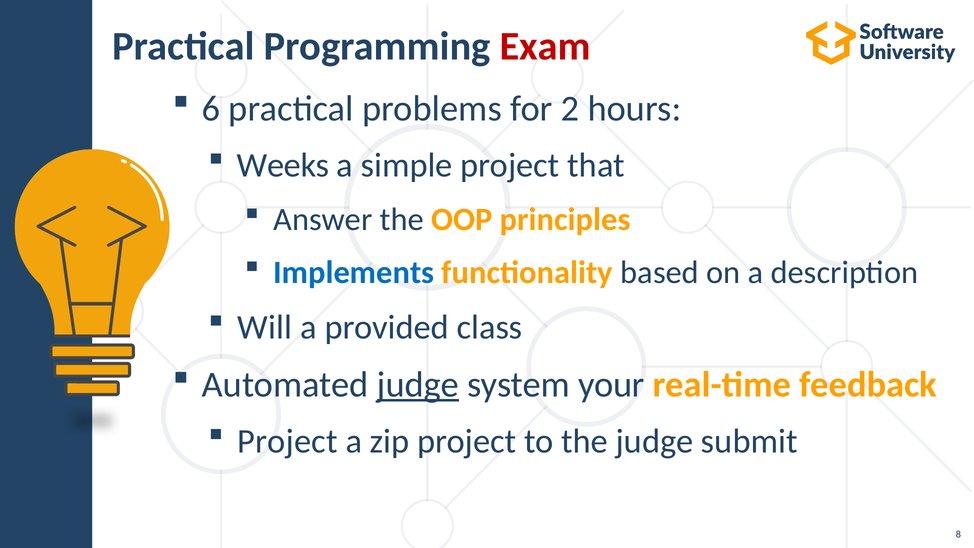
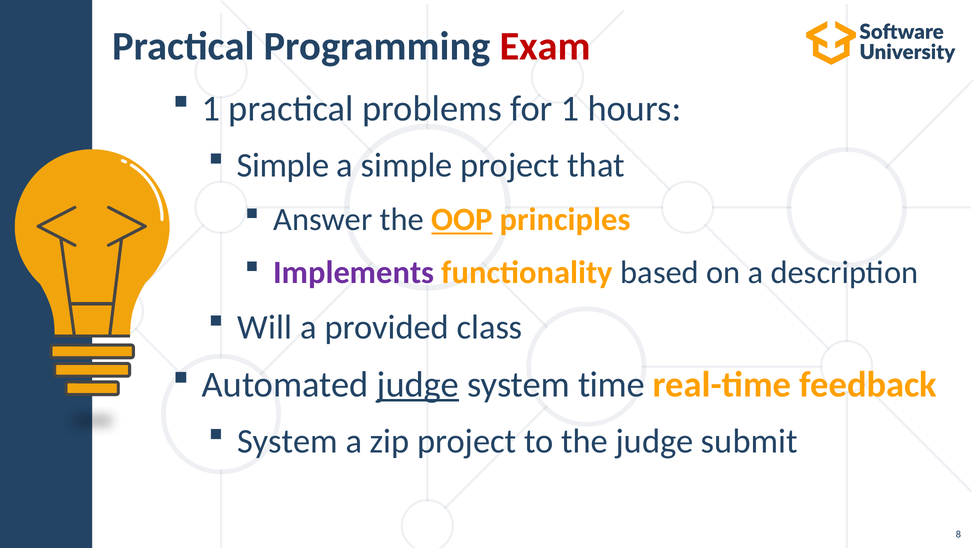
6 at (211, 109): 6 -> 1
for 2: 2 -> 1
Weeks at (283, 165): Weeks -> Simple
OOP underline: none -> present
Implements colour: blue -> purple
your: your -> time
Project at (287, 441): Project -> System
